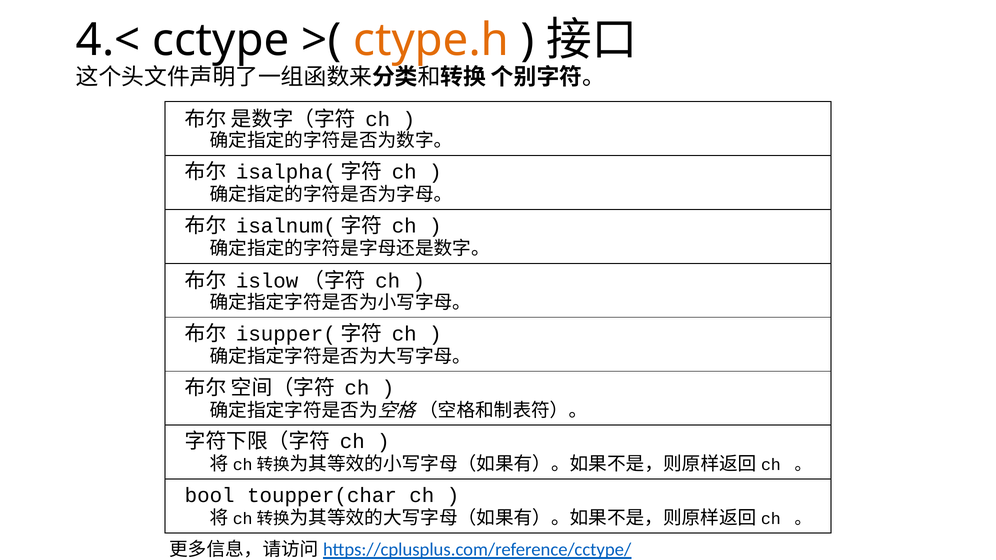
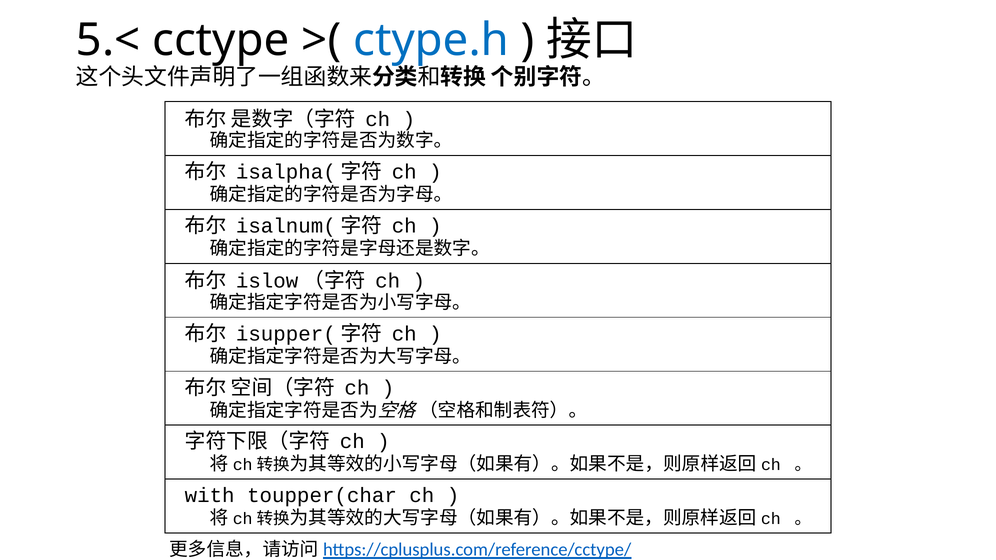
4.<: 4.< -> 5.<
ctype.h colour: orange -> blue
bool: bool -> with
